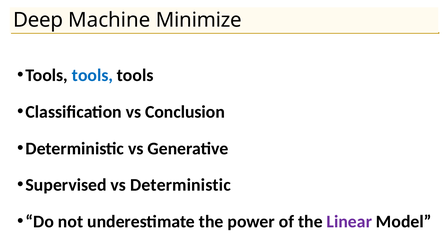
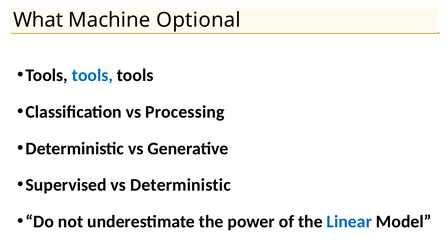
Deep: Deep -> What
Minimize: Minimize -> Optional
Conclusion: Conclusion -> Processing
Linear colour: purple -> blue
